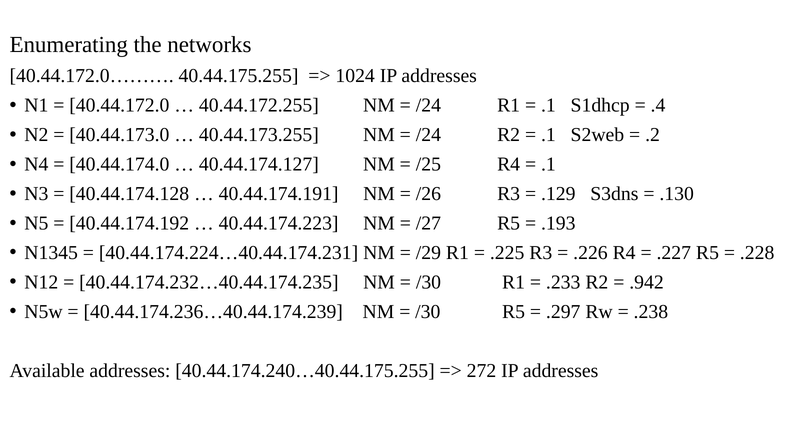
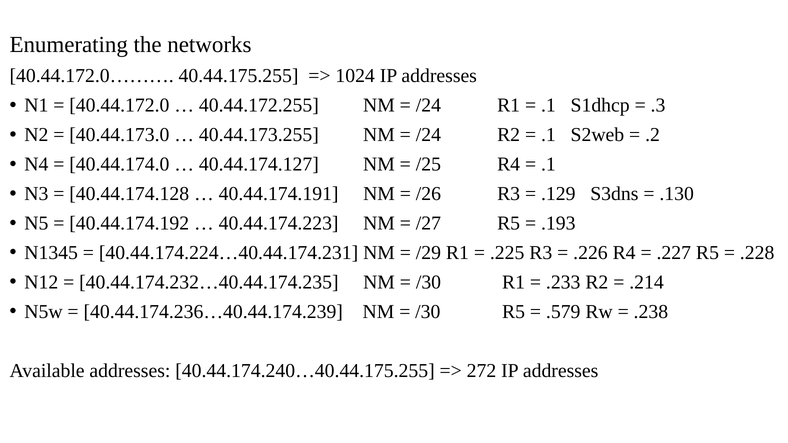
.4: .4 -> .3
.942: .942 -> .214
.297: .297 -> .579
